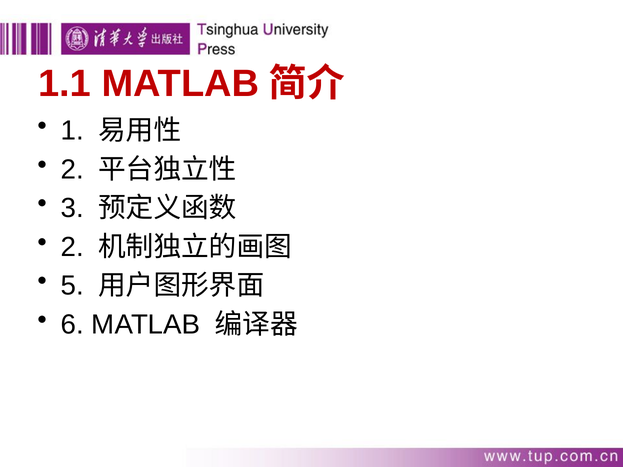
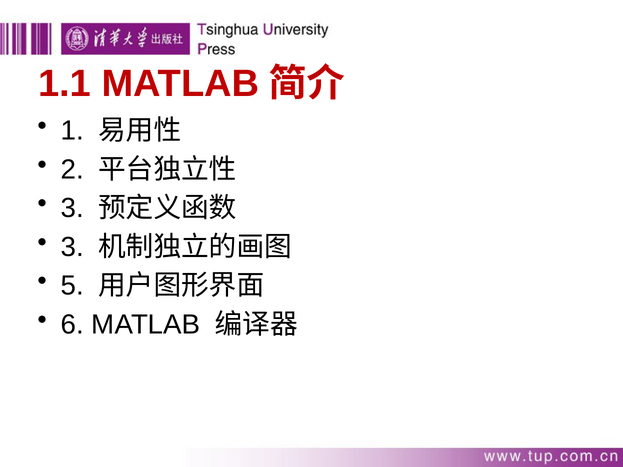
2 at (72, 247): 2 -> 3
